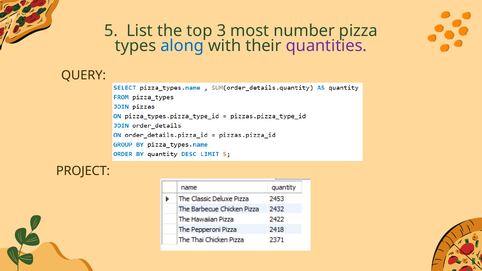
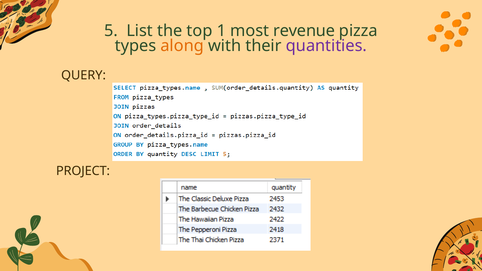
3: 3 -> 1
number: number -> revenue
along colour: blue -> orange
